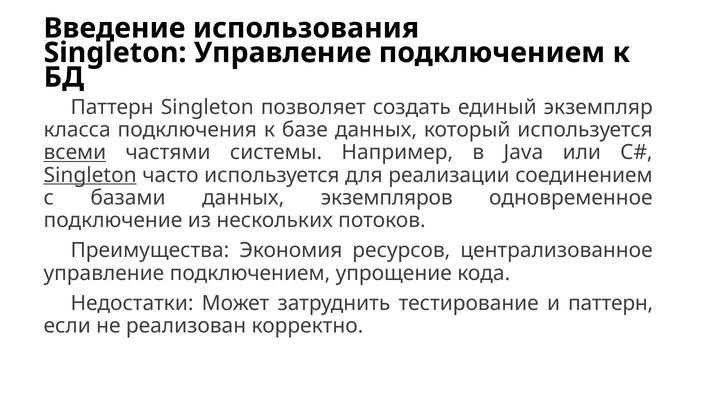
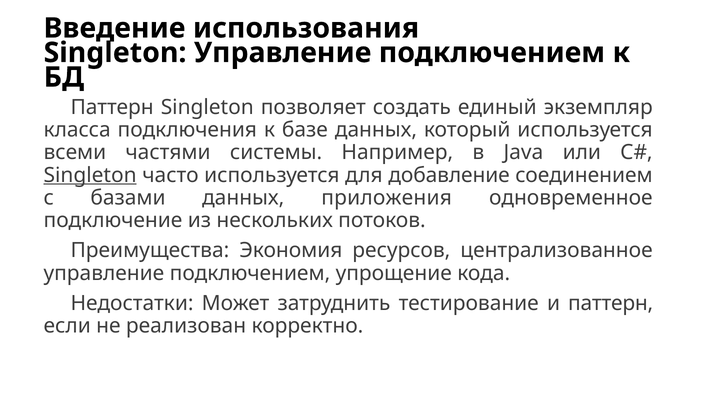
всеми underline: present -> none
реализации: реализации -> добавление
экземпляров: экземпляров -> приложения
